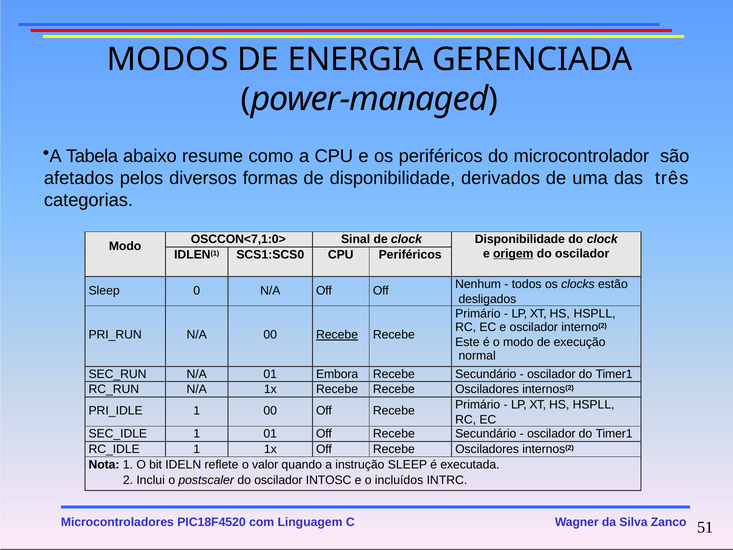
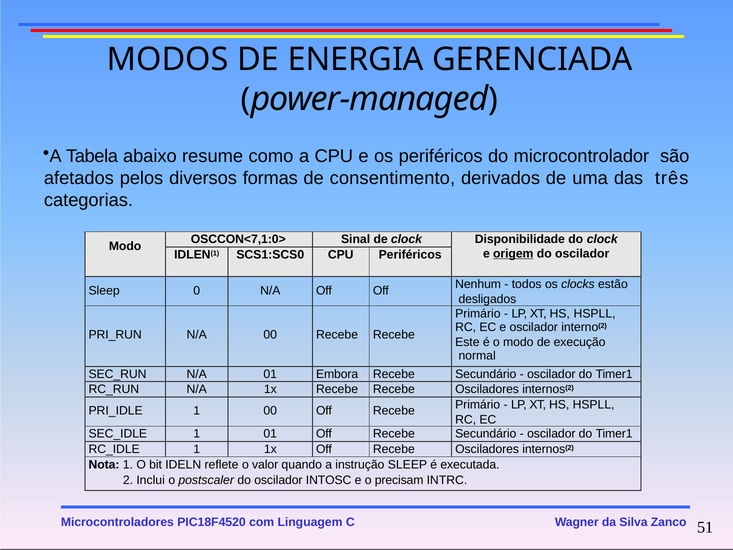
de disponibilidade: disponibilidade -> consentimento
Recebe at (337, 335) underline: present -> none
incluídos: incluídos -> precisam
